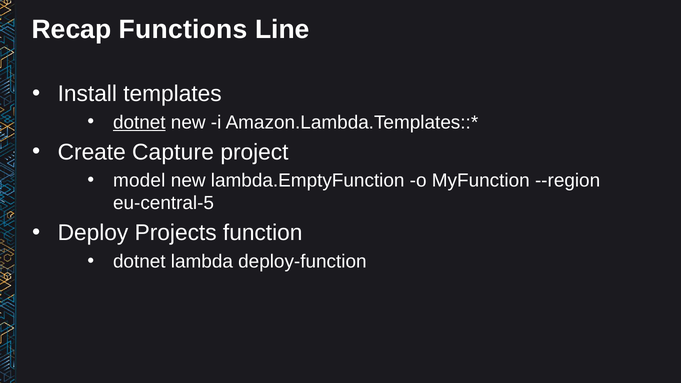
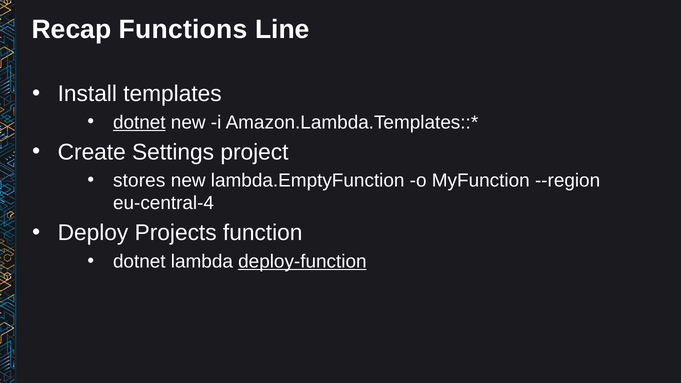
Capture: Capture -> Settings
model: model -> stores
eu-central-5: eu-central-5 -> eu-central-4
deploy-function underline: none -> present
